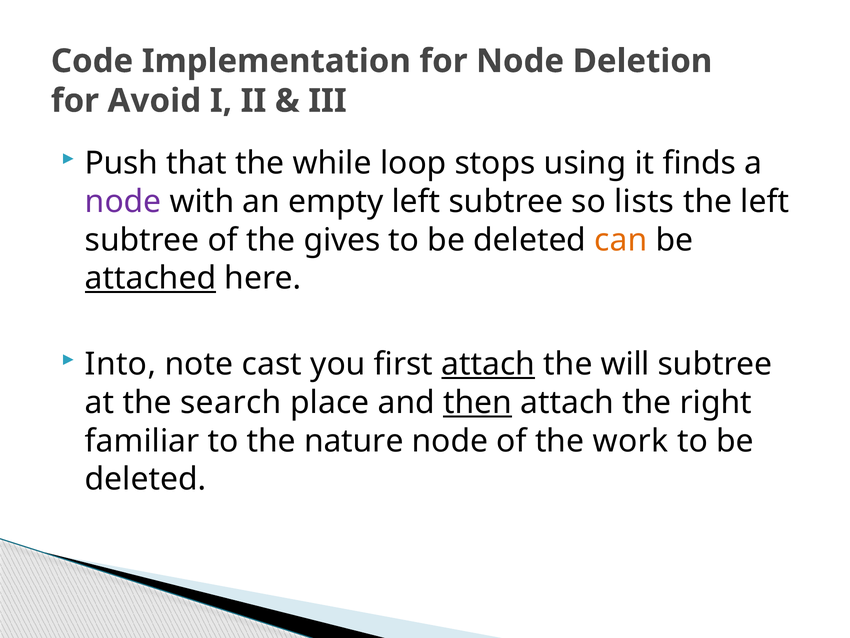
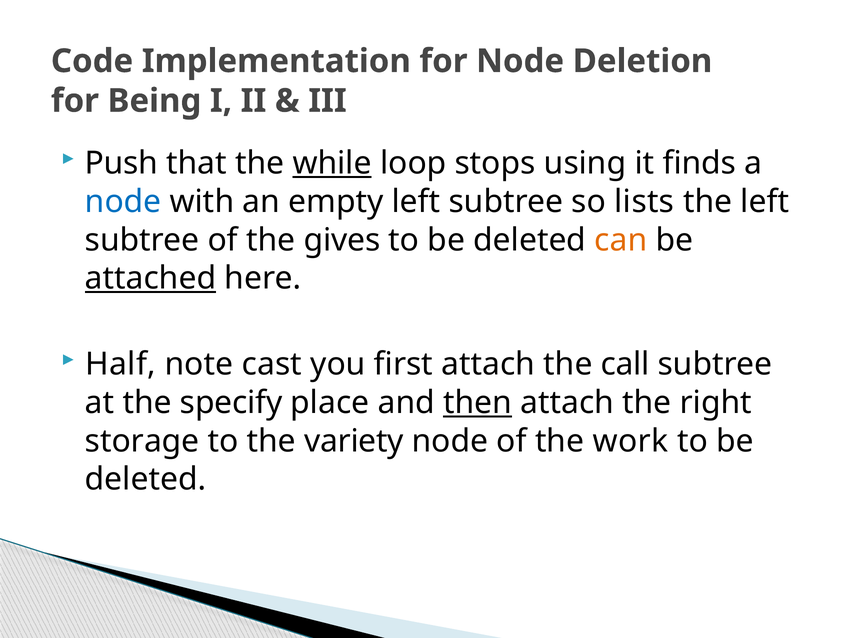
Avoid: Avoid -> Being
while underline: none -> present
node at (123, 202) colour: purple -> blue
Into: Into -> Half
attach at (488, 364) underline: present -> none
will: will -> call
search: search -> specify
familiar: familiar -> storage
nature: nature -> variety
